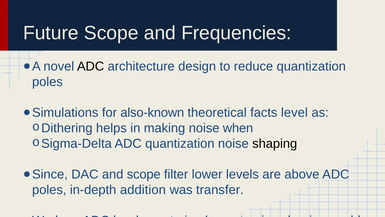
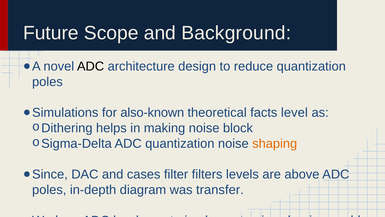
Frequencies: Frequencies -> Background
when: when -> block
shaping at (275, 143) colour: black -> orange
and scope: scope -> cases
lower: lower -> filters
addition: addition -> diagram
